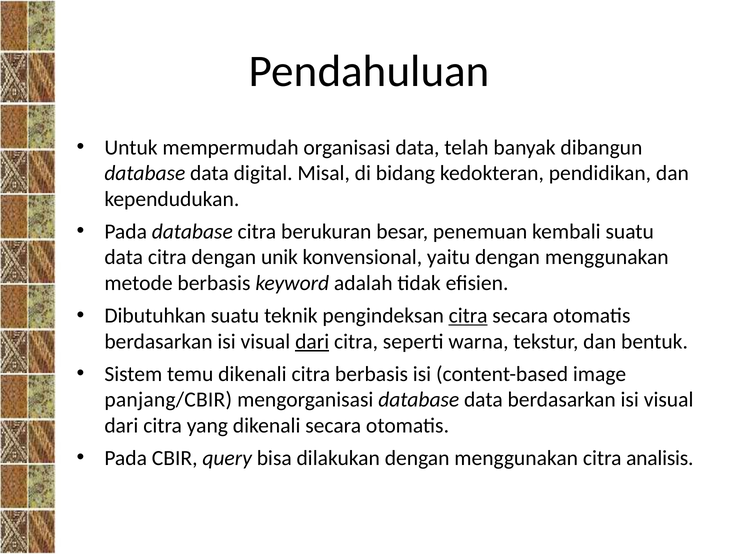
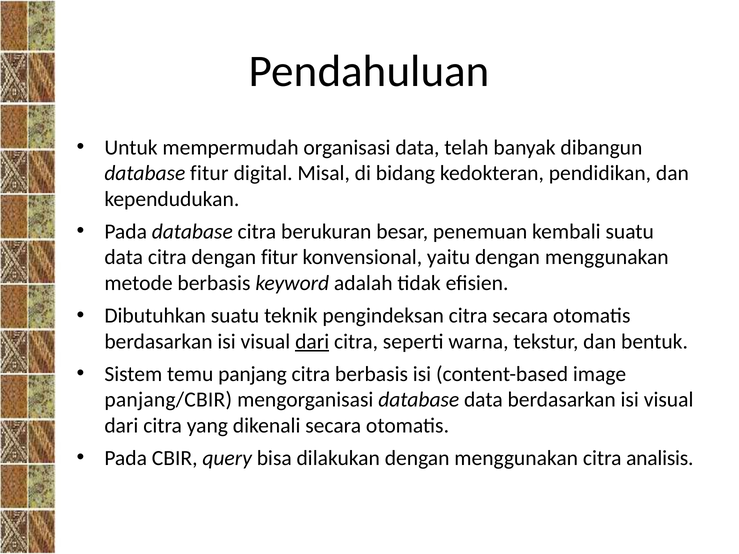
data at (209, 173): data -> fitur
dengan unik: unik -> fitur
citra at (468, 316) underline: present -> none
temu dikenali: dikenali -> panjang
